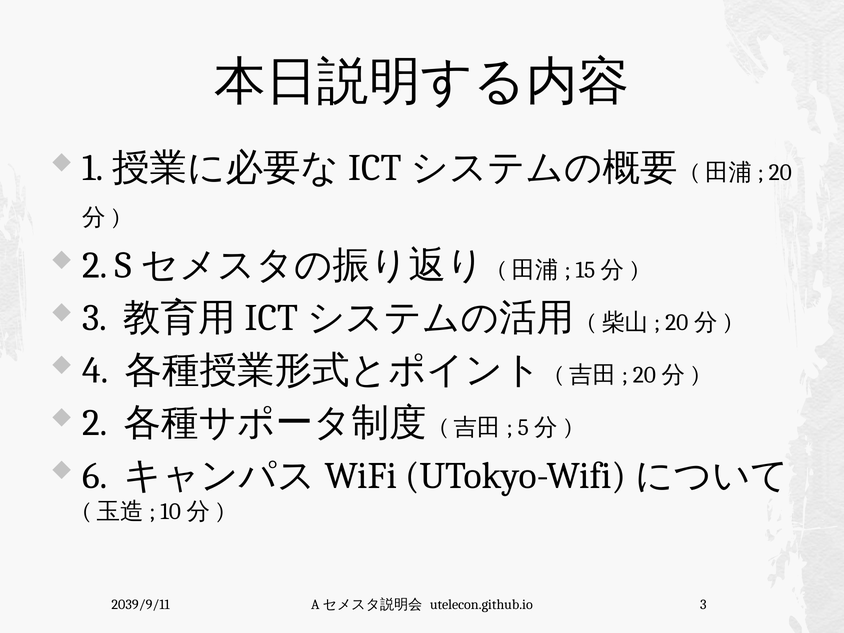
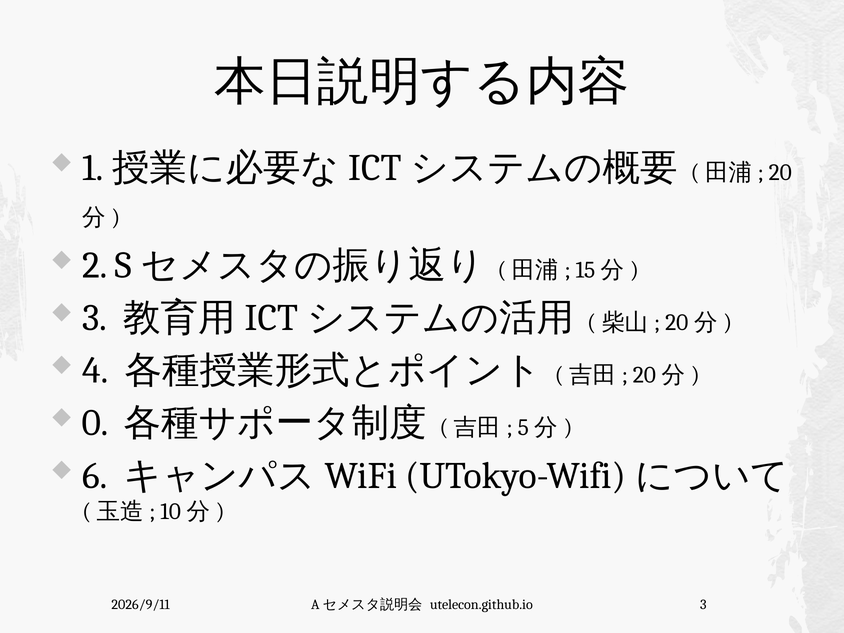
2 at (95, 423): 2 -> 0
2039/9/11: 2039/9/11 -> 2026/9/11
